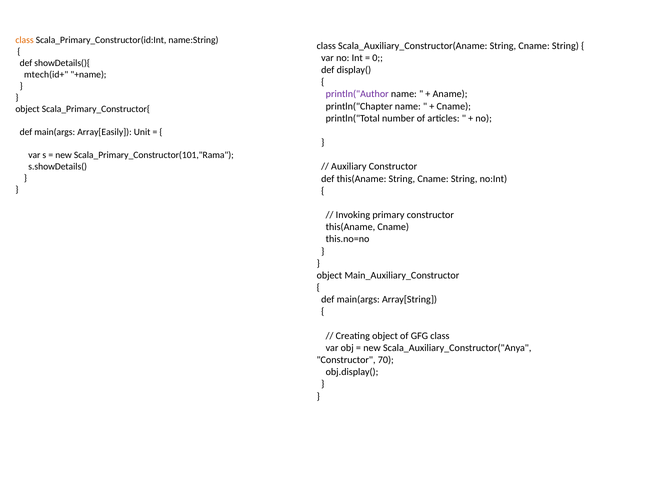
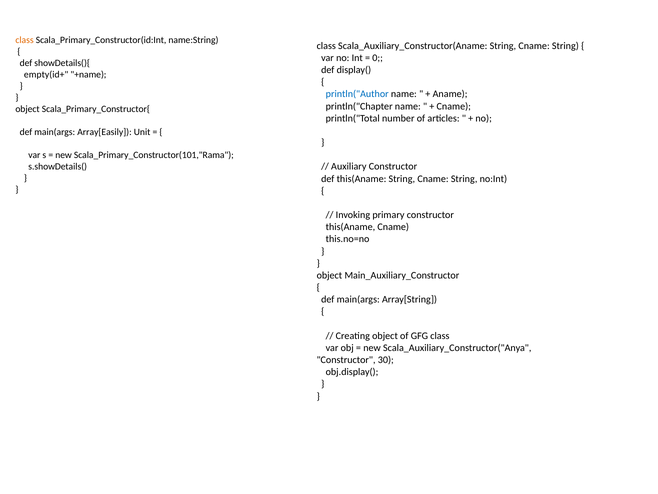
mtech(id+: mtech(id+ -> empty(id+
println("Author colour: purple -> blue
70: 70 -> 30
